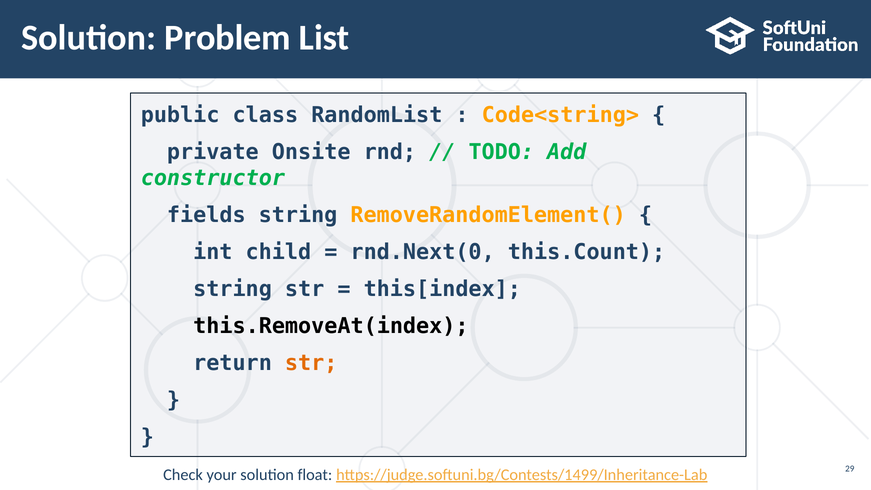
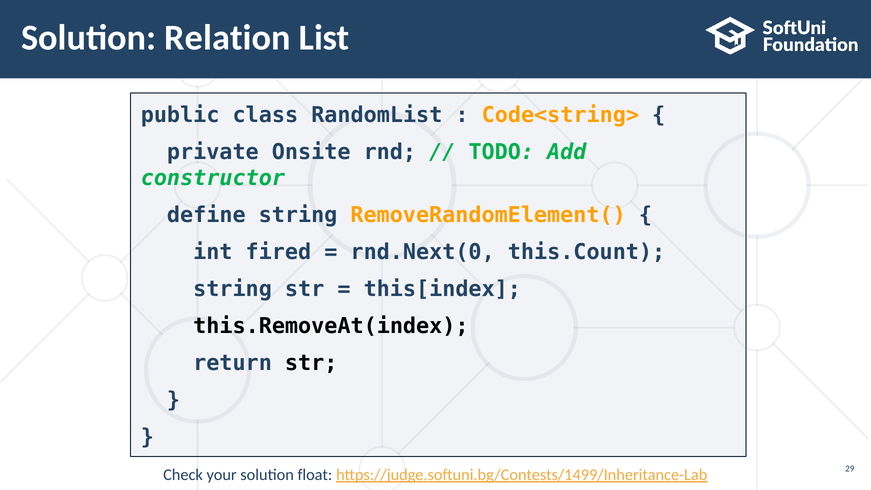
Problem: Problem -> Relation
fields: fields -> define
child: child -> fired
str at (311, 363) colour: orange -> black
